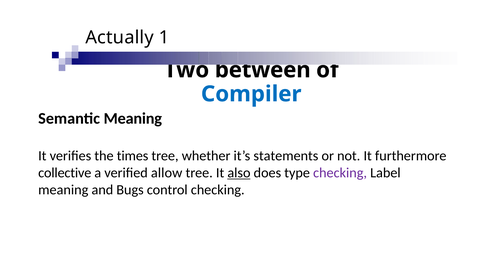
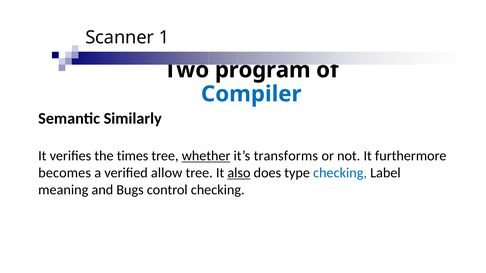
Actually: Actually -> Scanner
between: between -> program
Semantic Meaning: Meaning -> Similarly
whether underline: none -> present
statements: statements -> transforms
collective: collective -> becomes
checking at (340, 173) colour: purple -> blue
